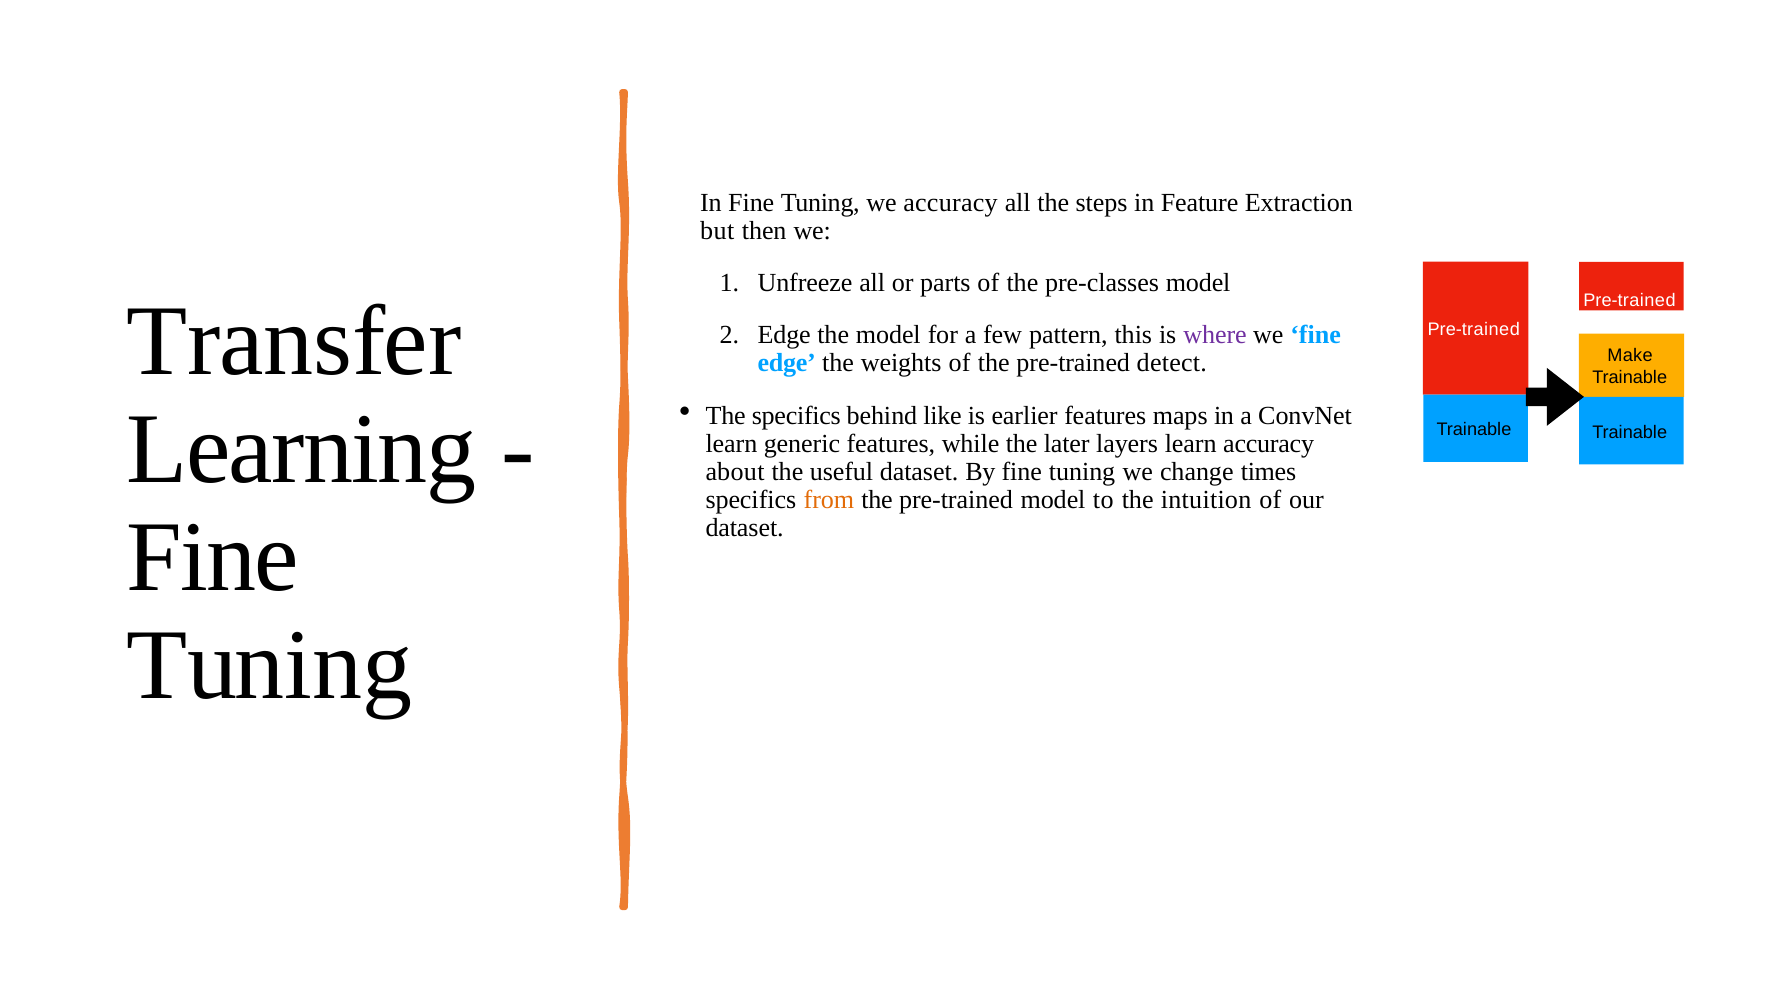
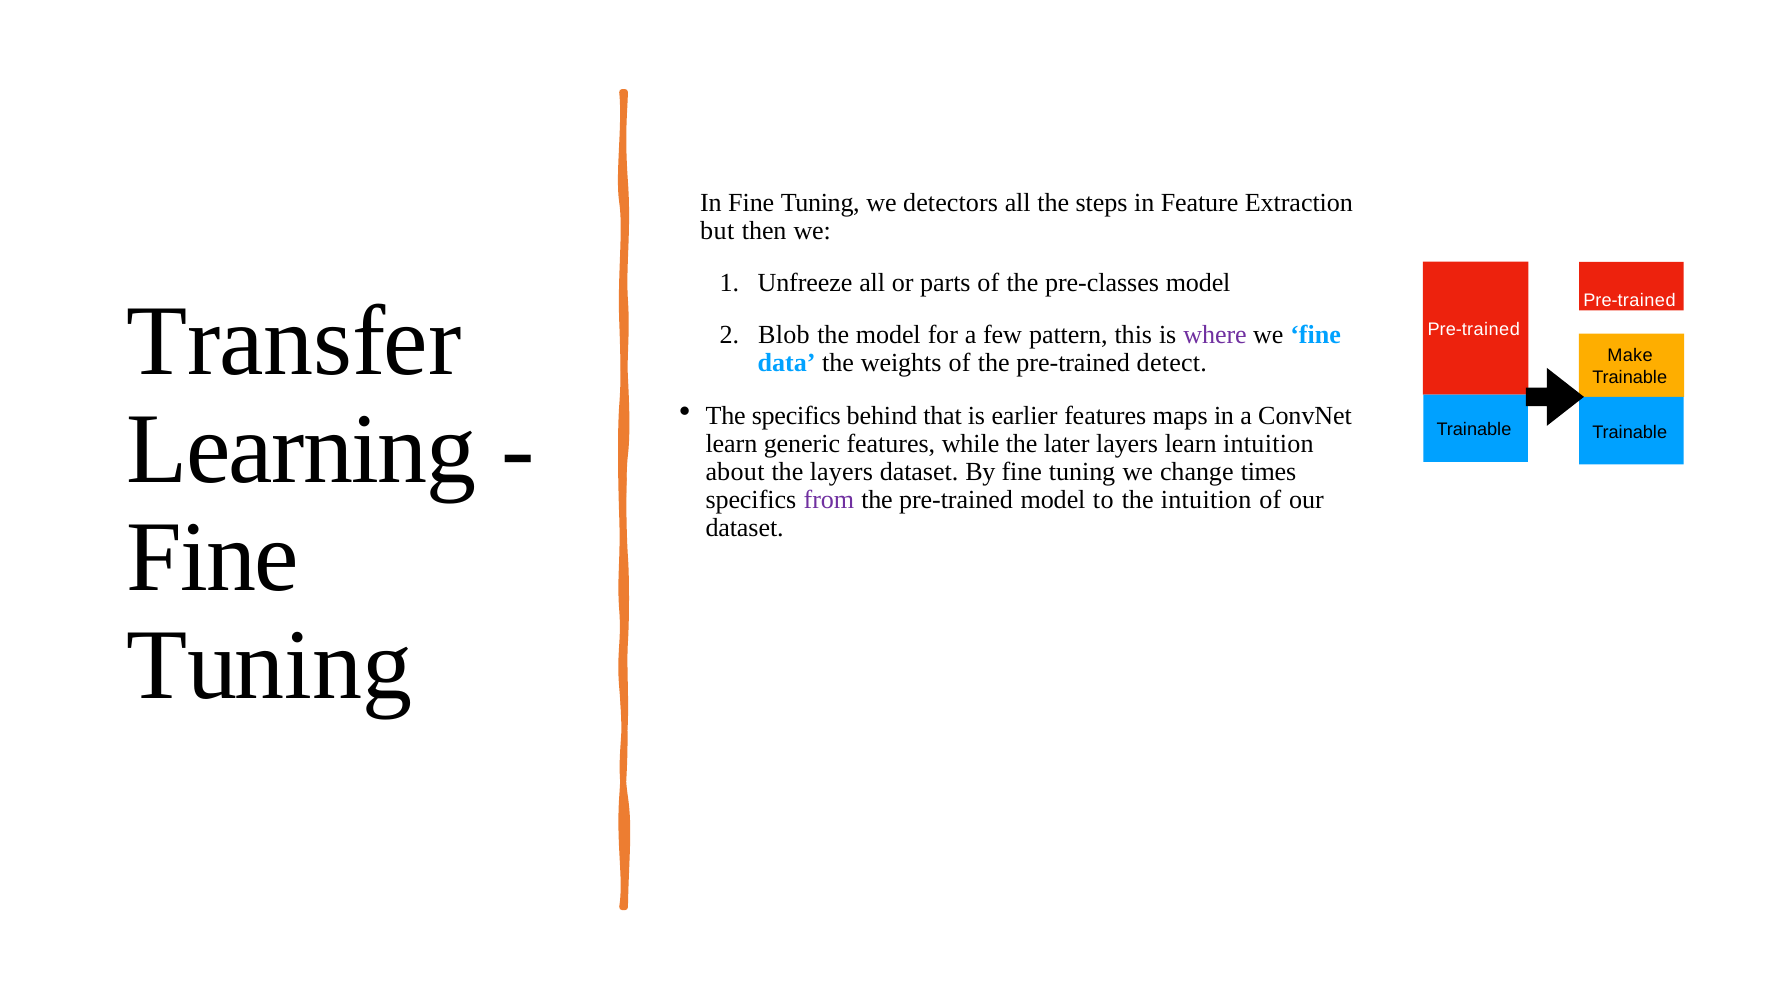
we accuracy: accuracy -> detectors
Edge at (784, 335): Edge -> Blob
edge at (787, 363): edge -> data
like: like -> that
learn accuracy: accuracy -> intuition
the useful: useful -> layers
from colour: orange -> purple
